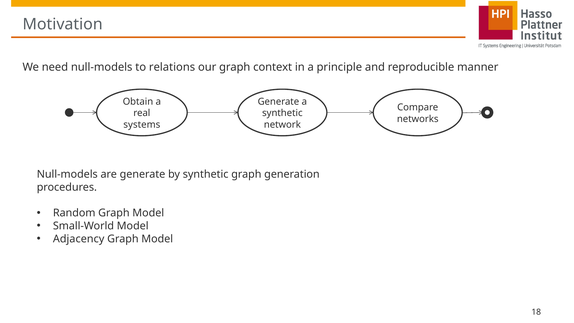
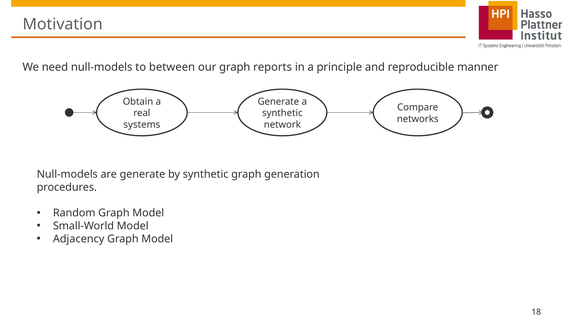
relations: relations -> between
context: context -> reports
